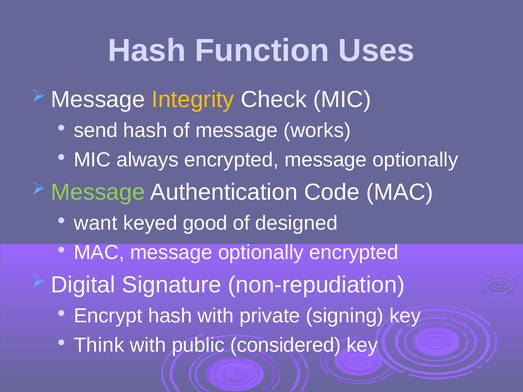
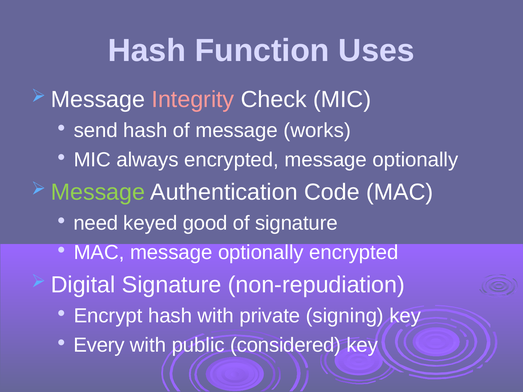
Integrity colour: yellow -> pink
want: want -> need
of designed: designed -> signature
Think: Think -> Every
